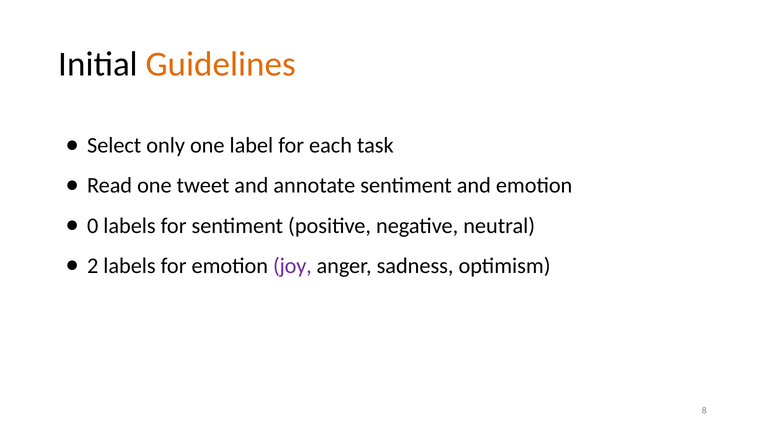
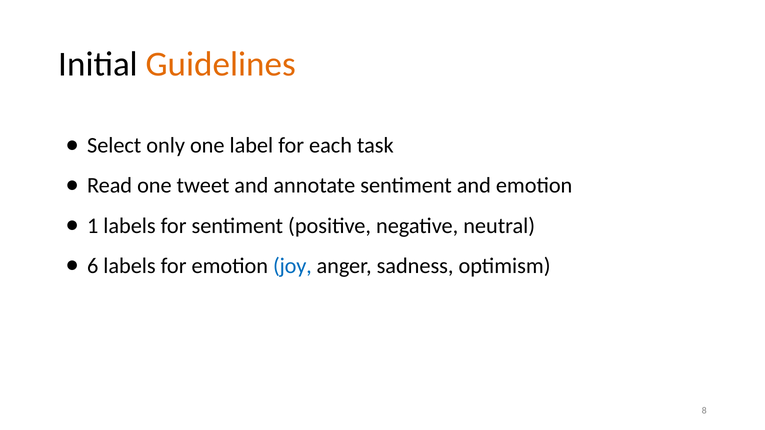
0: 0 -> 1
2: 2 -> 6
joy colour: purple -> blue
